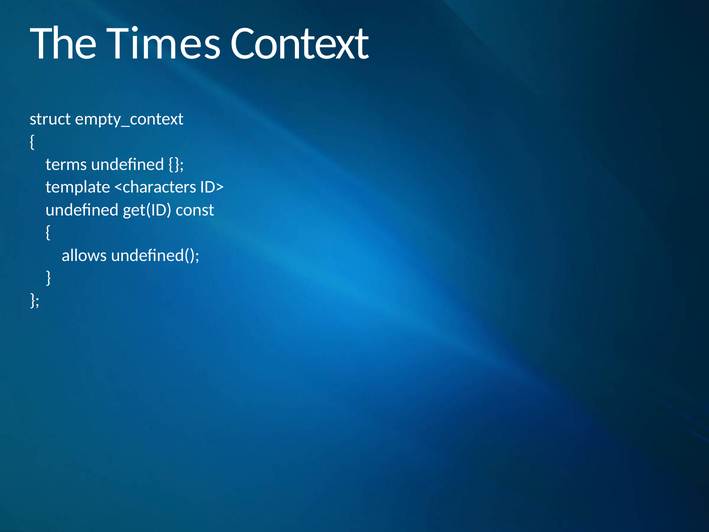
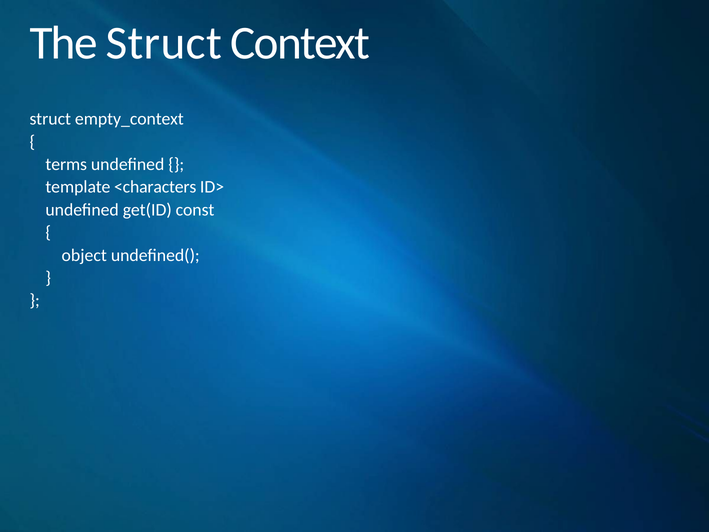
The Times: Times -> Struct
allows: allows -> object
